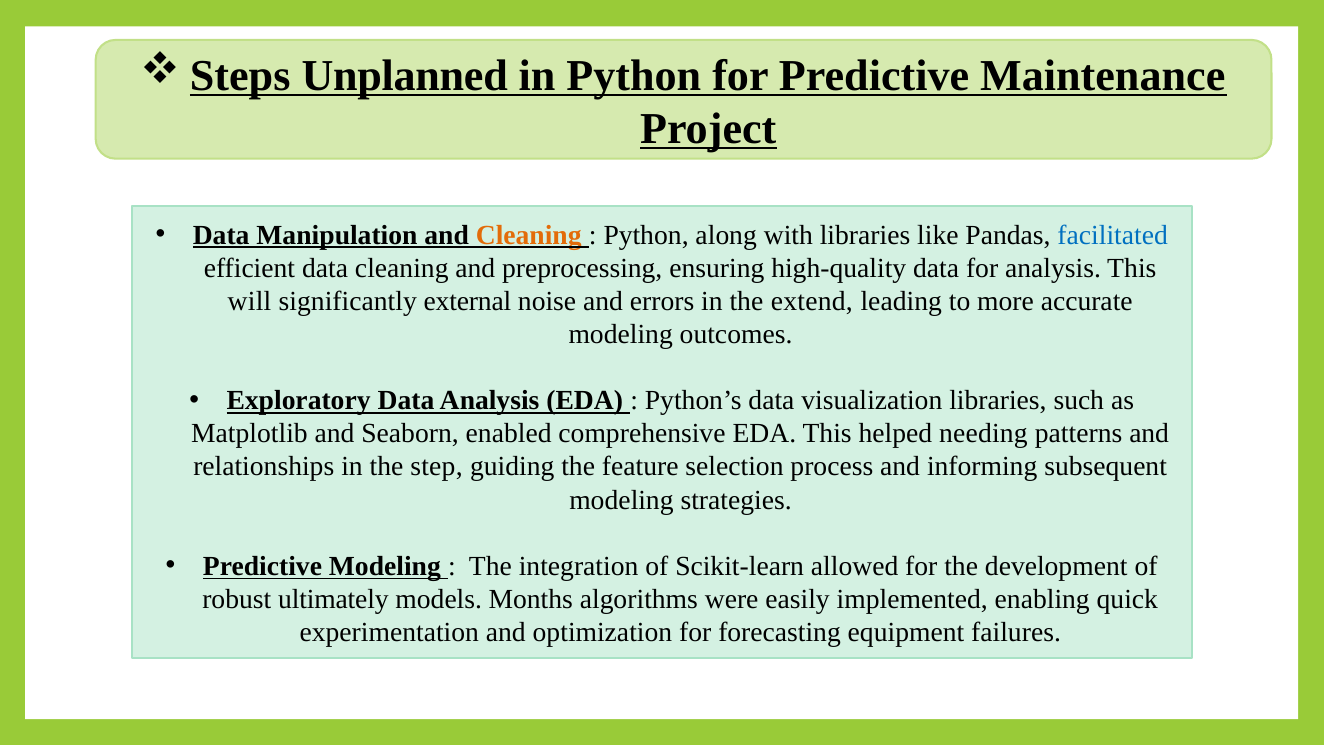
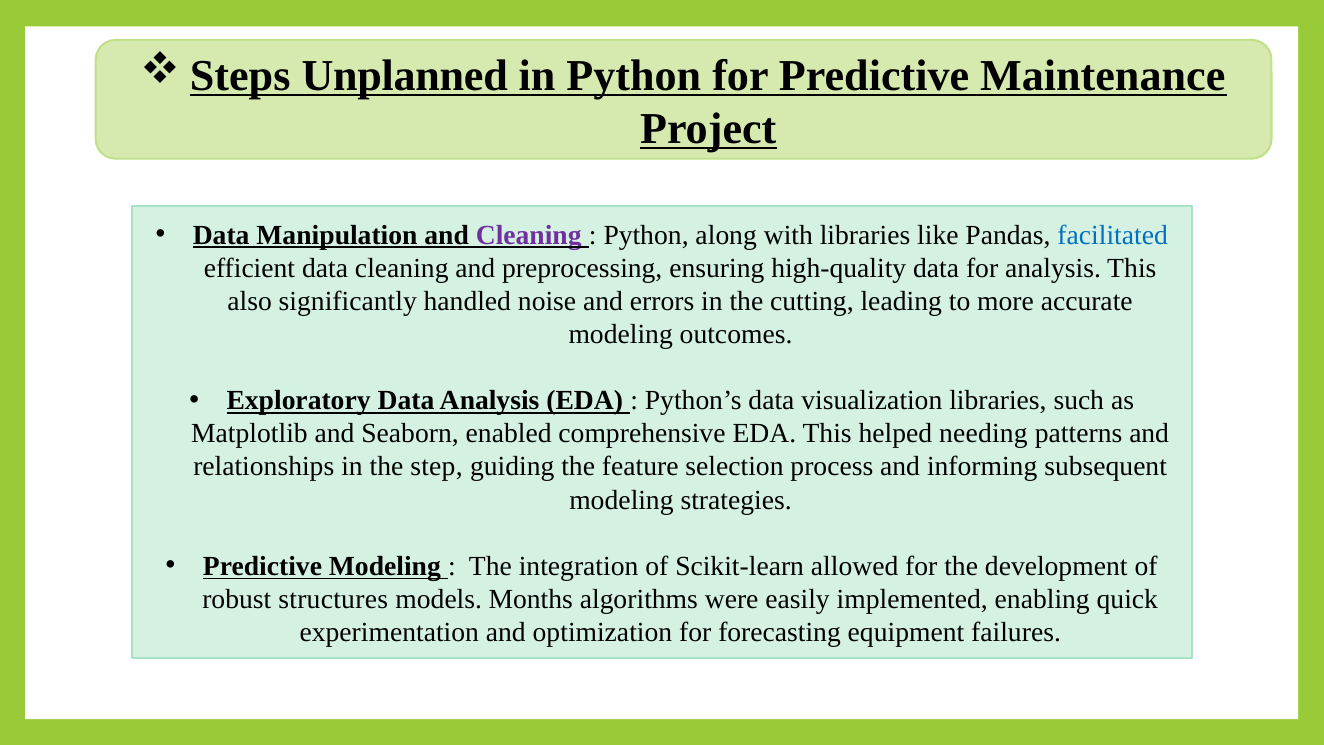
Cleaning at (529, 235) colour: orange -> purple
will: will -> also
external: external -> handled
extend: extend -> cutting
ultimately: ultimately -> structures
